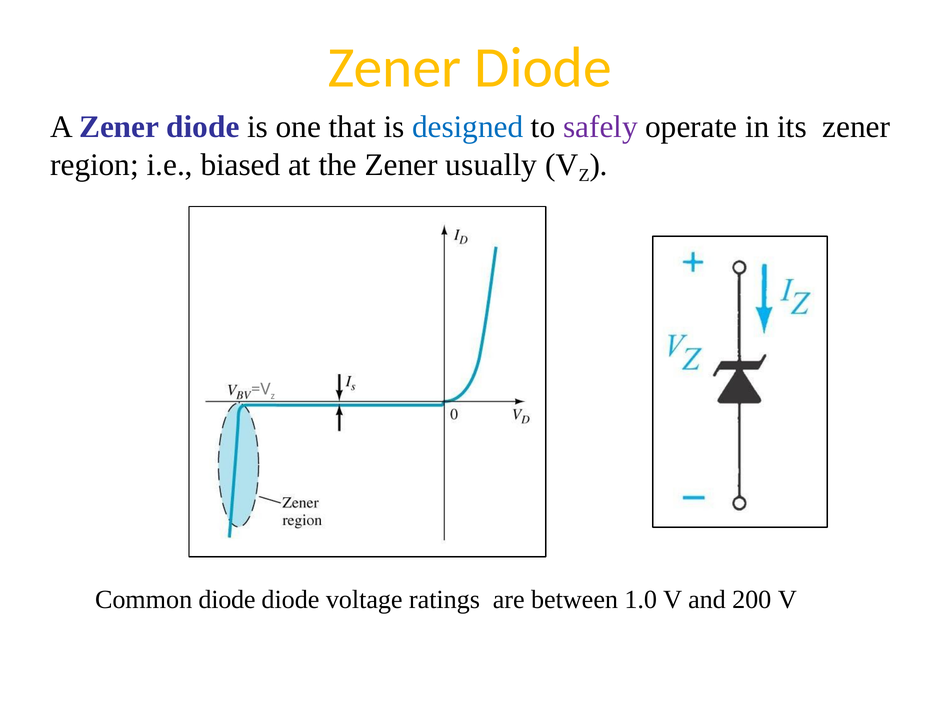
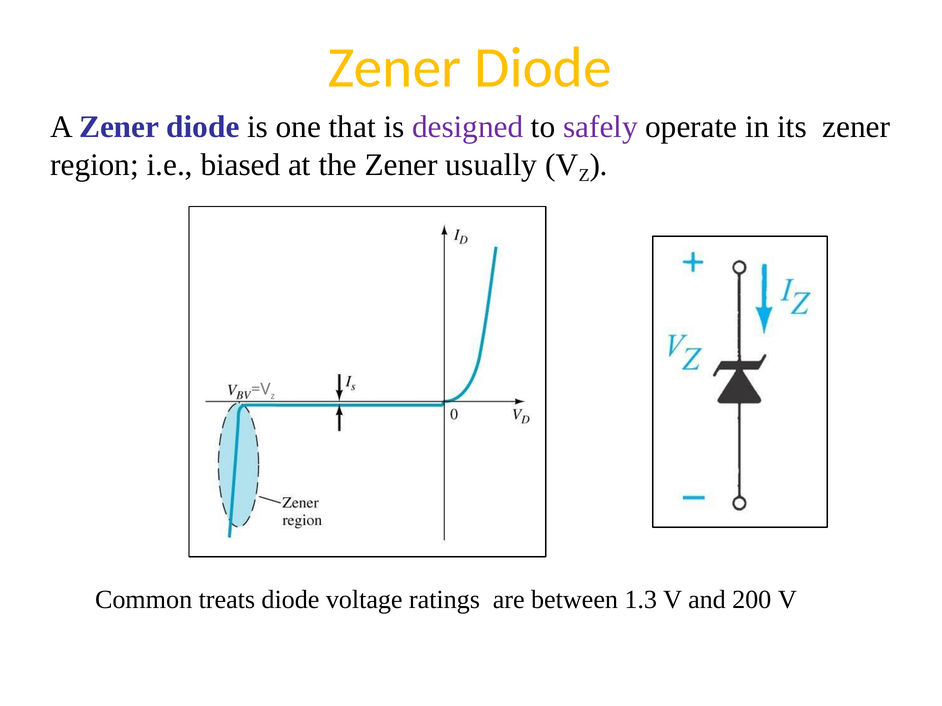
designed colour: blue -> purple
Common diode: diode -> treats
1.0: 1.0 -> 1.3
